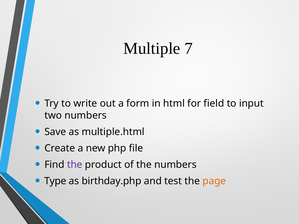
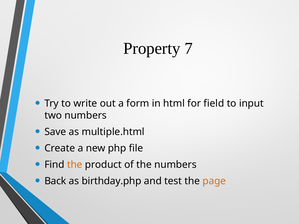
Multiple: Multiple -> Property
the at (75, 165) colour: purple -> orange
Type: Type -> Back
